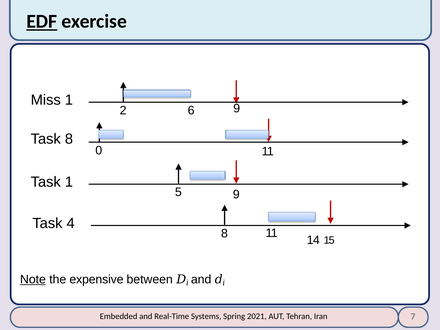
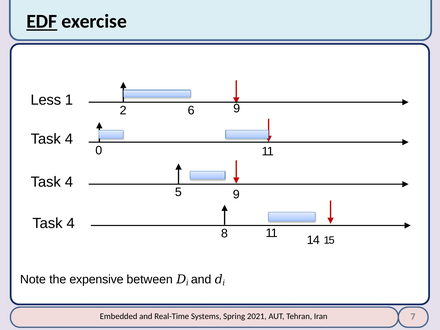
Miss: Miss -> Less
8 at (69, 139): 8 -> 4
1 at (69, 182): 1 -> 4
Note underline: present -> none
